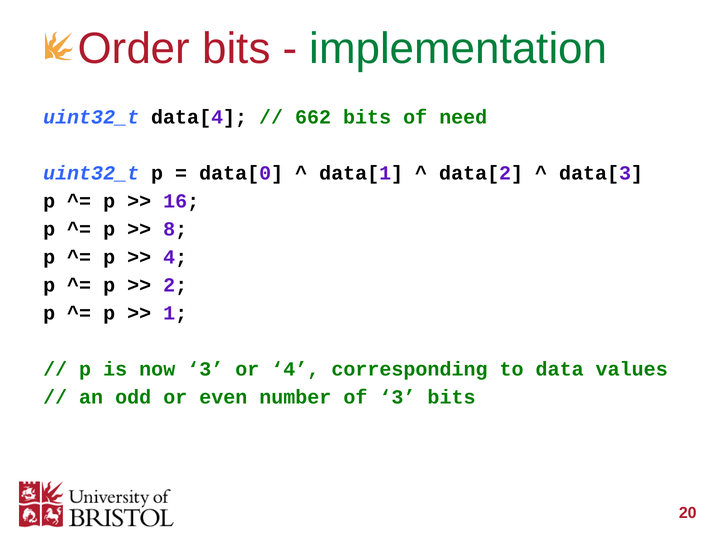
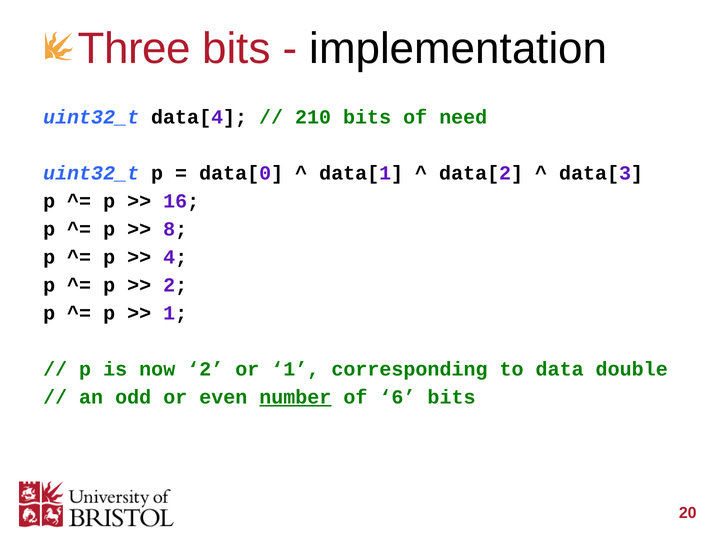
Order: Order -> Three
implementation colour: green -> black
662: 662 -> 210
now 3: 3 -> 2
or 4: 4 -> 1
values: values -> double
number underline: none -> present
of 3: 3 -> 6
